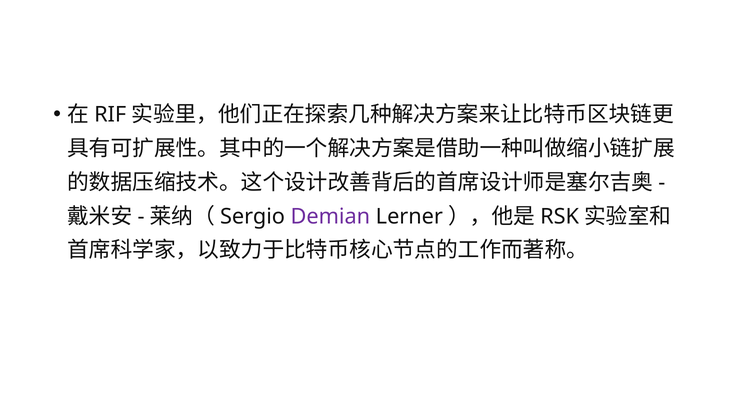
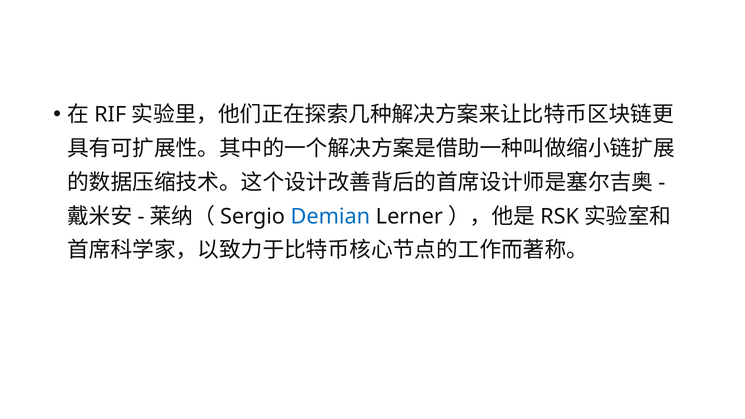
Demian colour: purple -> blue
